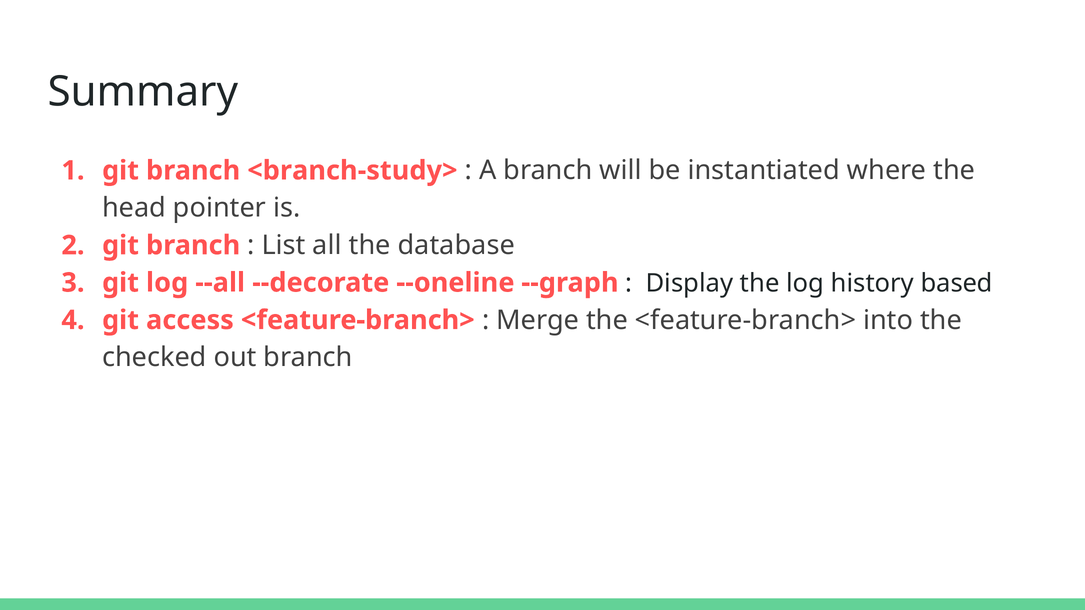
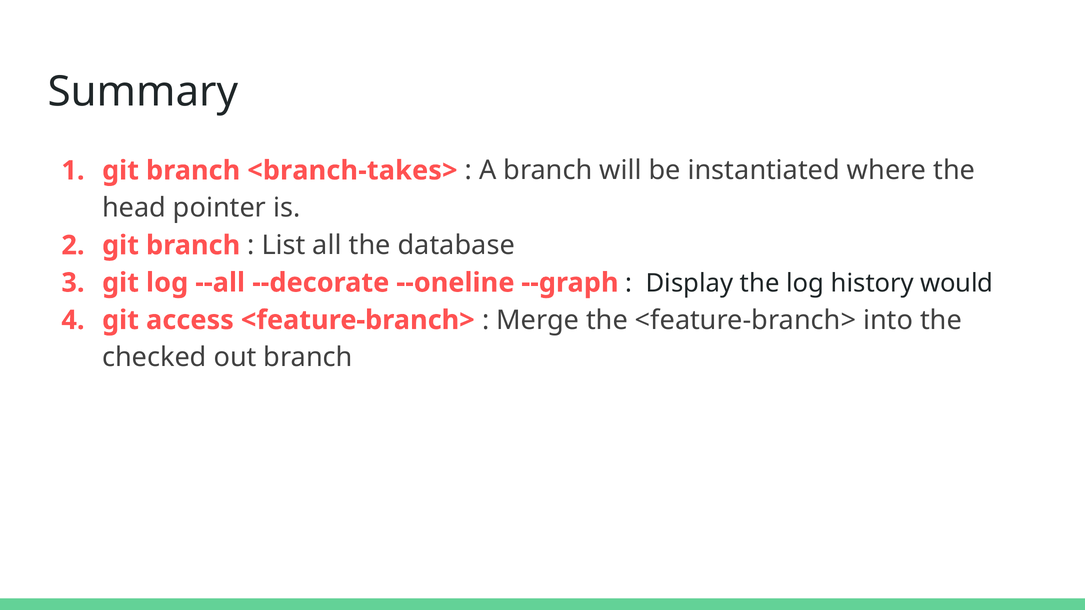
<branch-study>: <branch-study> -> <branch-takes>
based: based -> would
